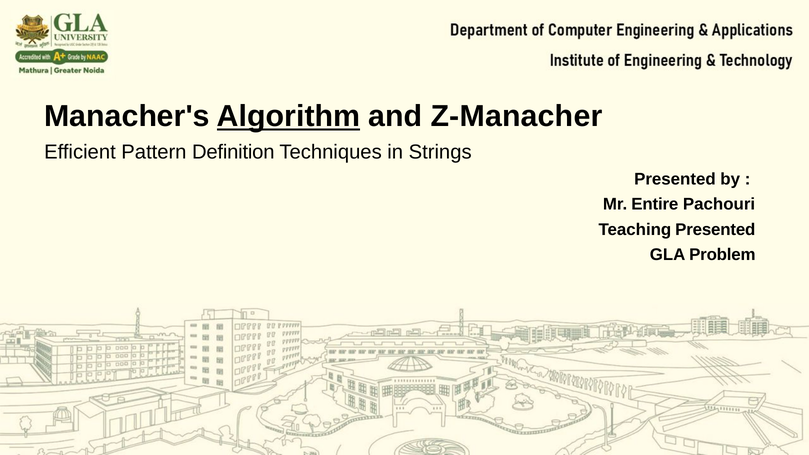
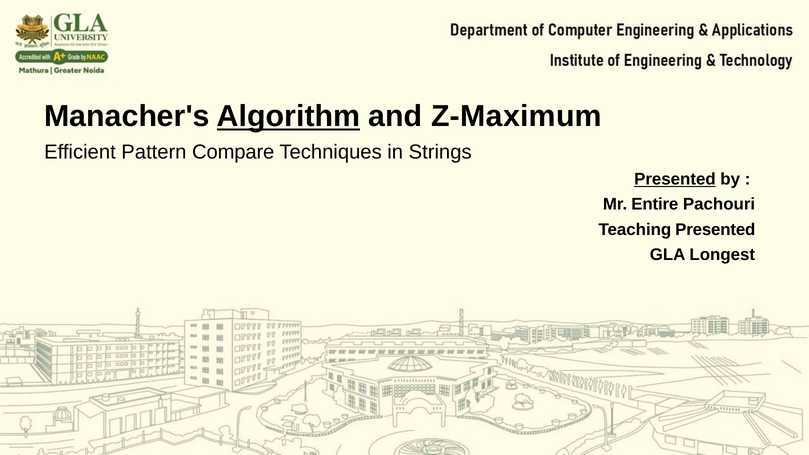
Z-Manacher: Z-Manacher -> Z-Maximum
Definition: Definition -> Compare
Presented at (675, 179) underline: none -> present
Problem: Problem -> Longest
